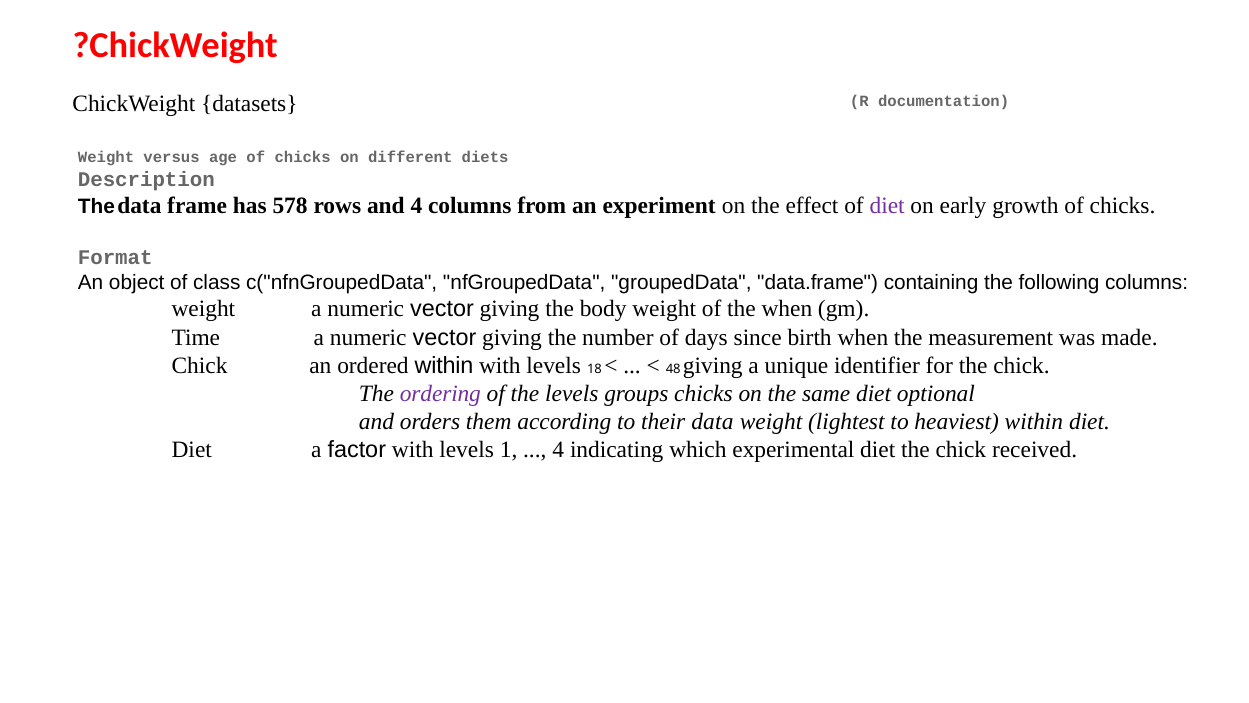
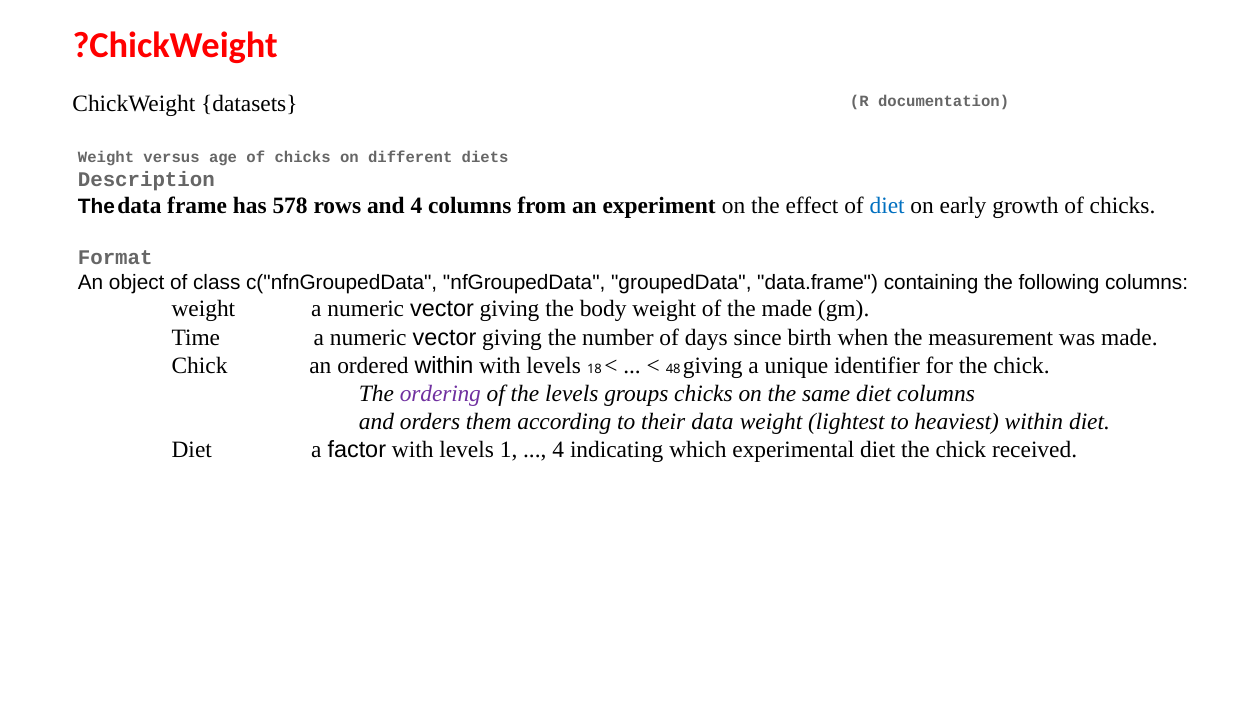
diet at (887, 206) colour: purple -> blue
the when: when -> made
diet optional: optional -> columns
